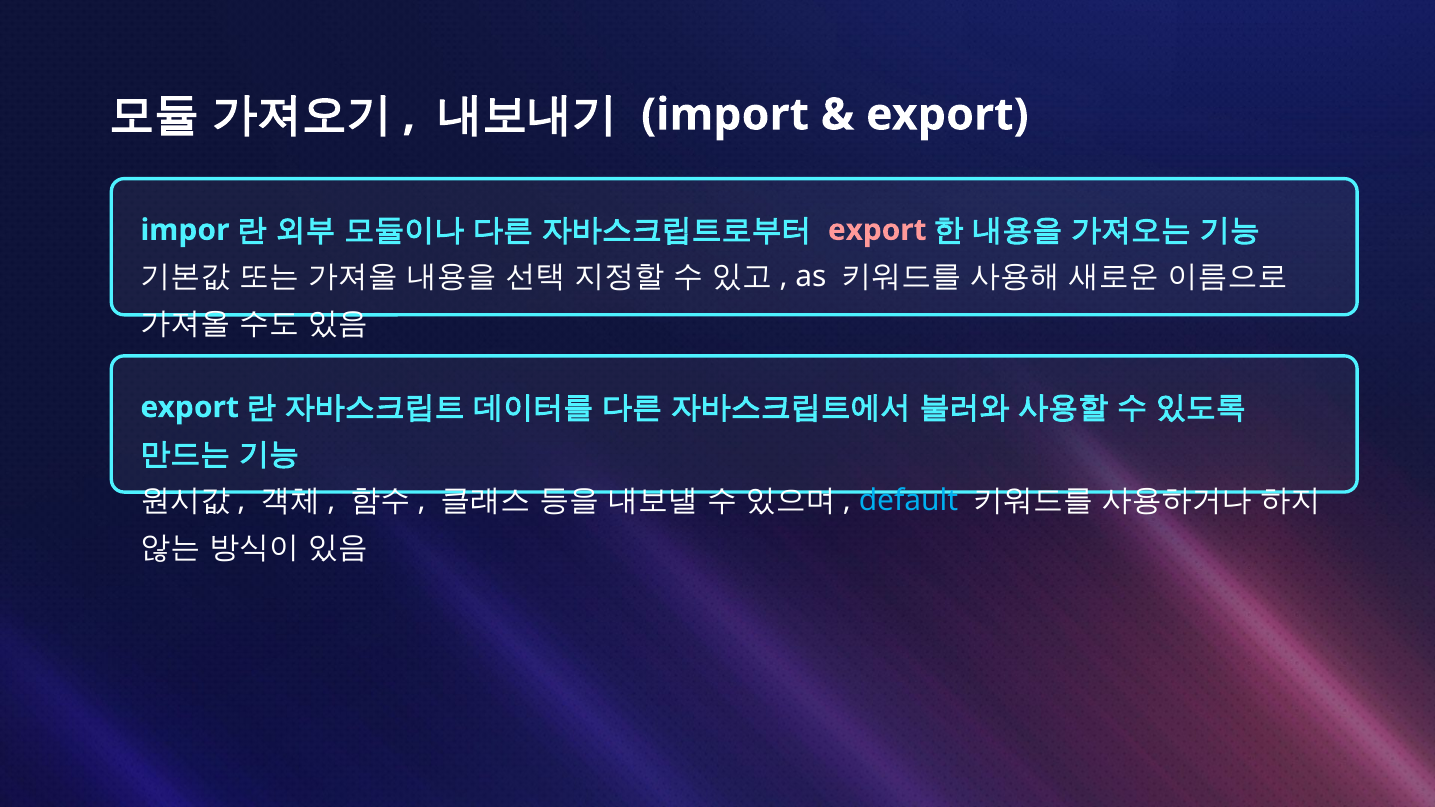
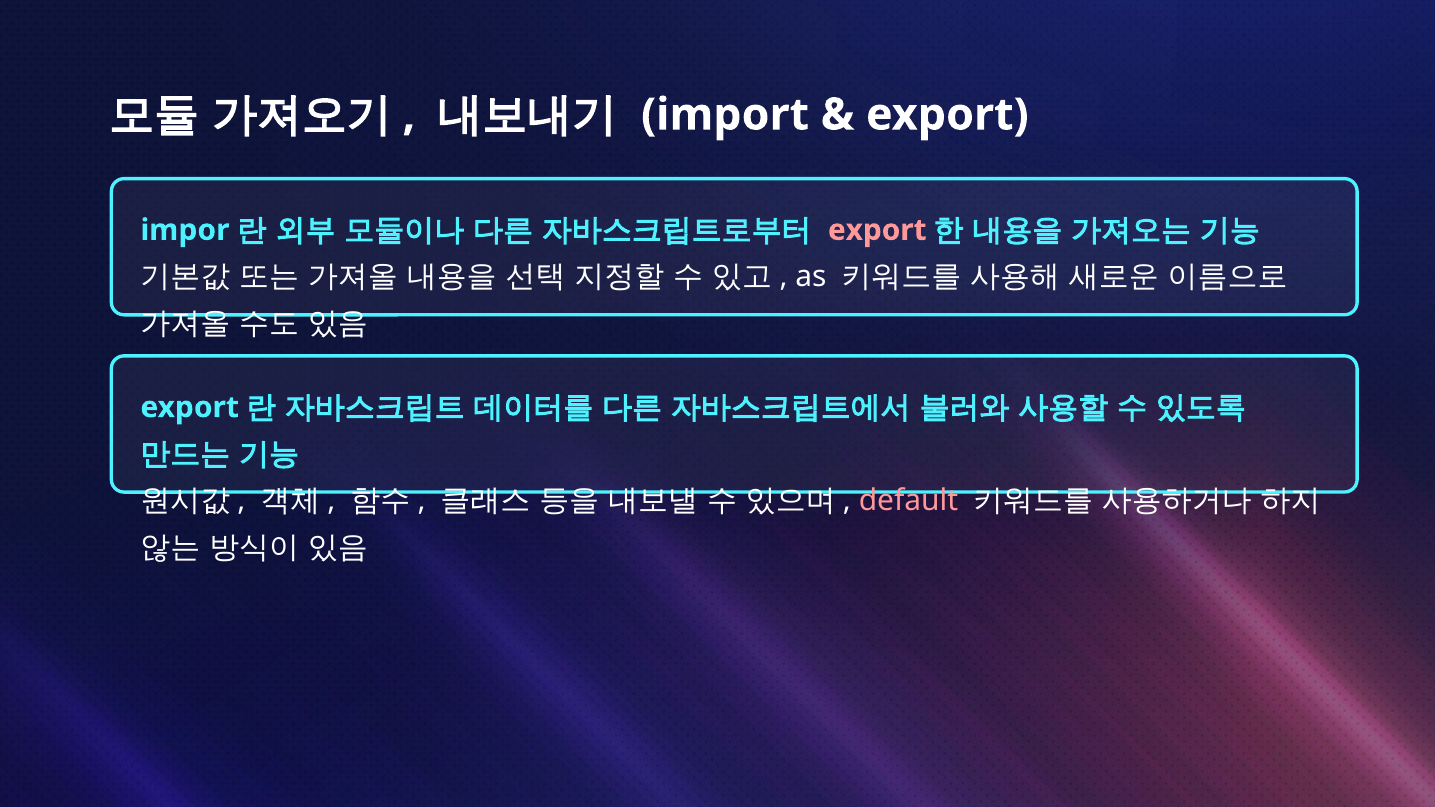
default colour: light blue -> pink
